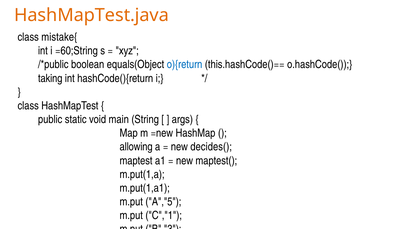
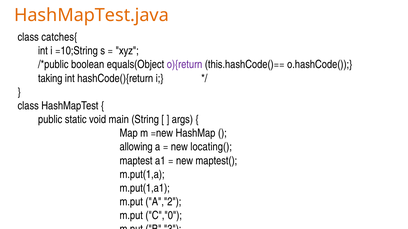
mistake{: mistake{ -> catches{
=60;String: =60;String -> =10;String
o){return colour: blue -> purple
decides(: decides( -> locating(
A","5: A","5 -> A","2
C","1: C","1 -> C","0
